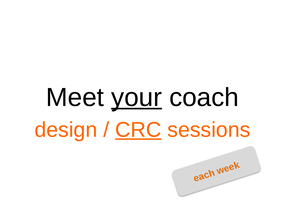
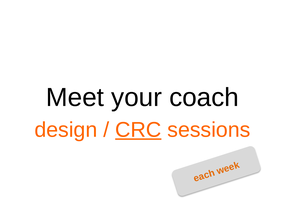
your underline: present -> none
